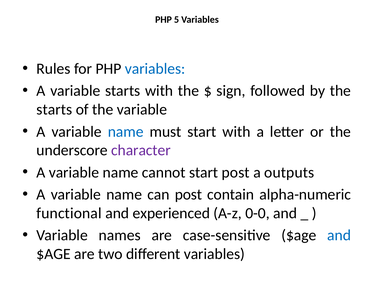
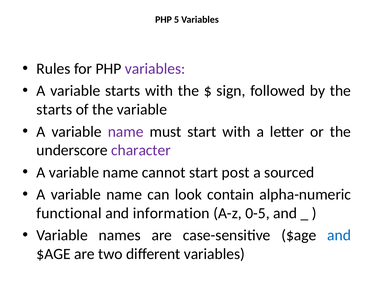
variables at (155, 69) colour: blue -> purple
name at (126, 131) colour: blue -> purple
outputs: outputs -> sourced
can post: post -> look
experienced: experienced -> information
0-0: 0-0 -> 0-5
